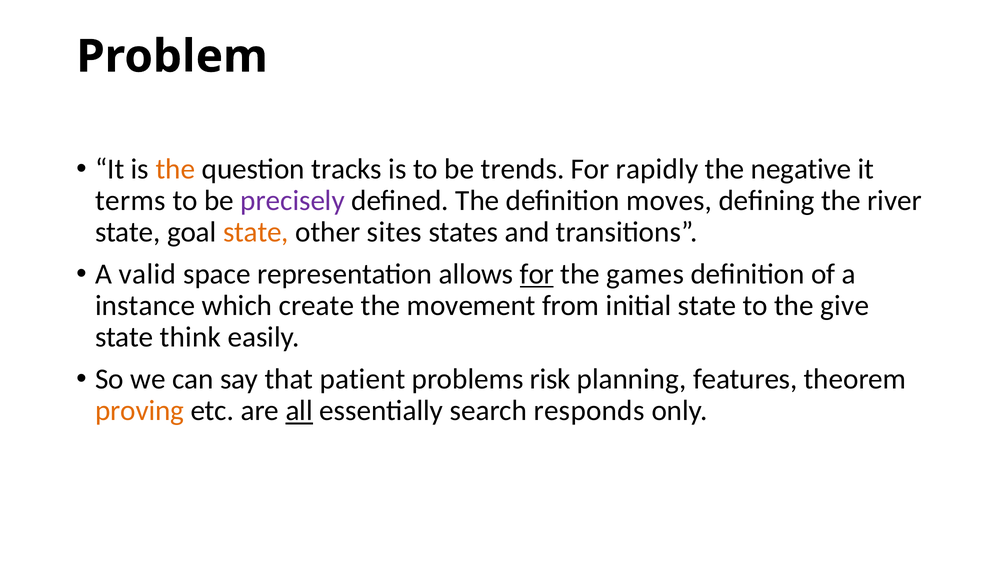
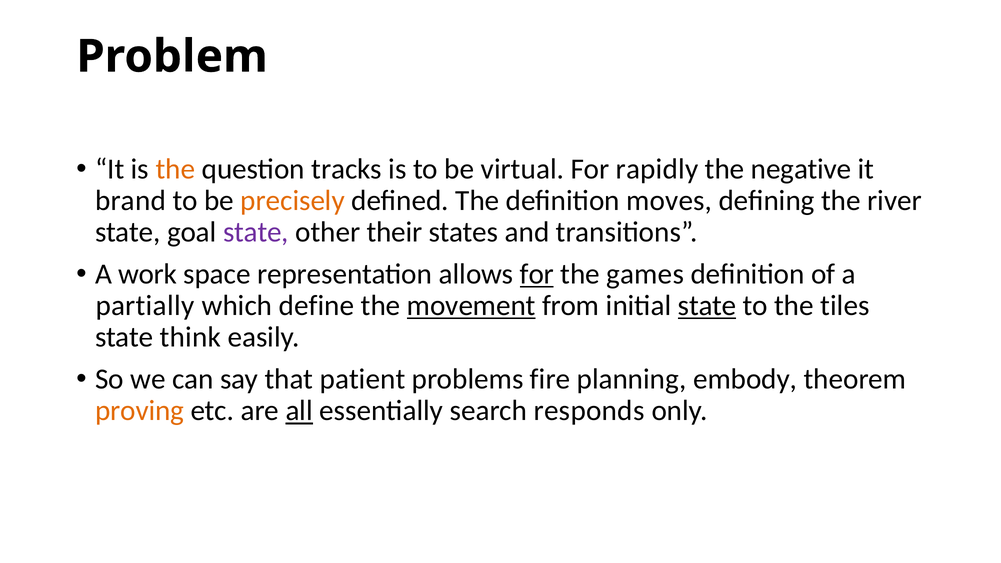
trends: trends -> virtual
terms: terms -> brand
precisely colour: purple -> orange
state at (256, 232) colour: orange -> purple
sites: sites -> their
valid: valid -> work
instance: instance -> partially
create: create -> define
movement underline: none -> present
state at (707, 306) underline: none -> present
give: give -> tiles
risk: risk -> fire
features: features -> embody
